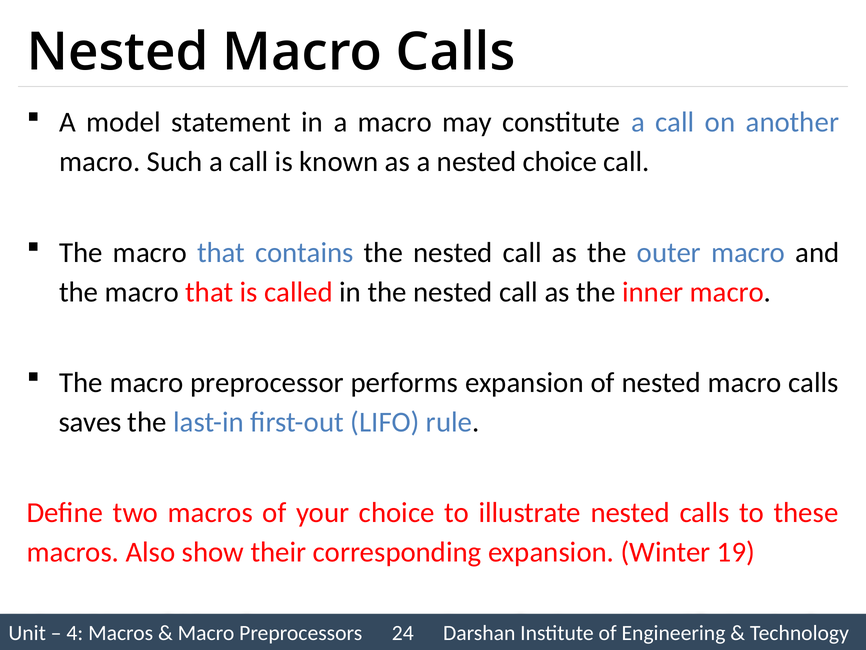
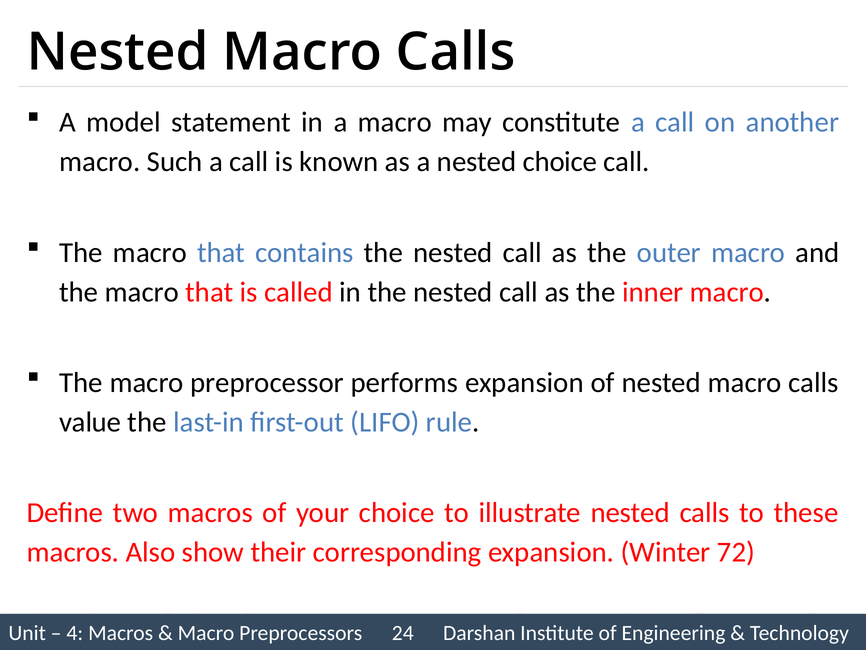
saves: saves -> value
19: 19 -> 72
